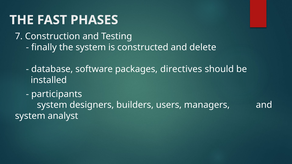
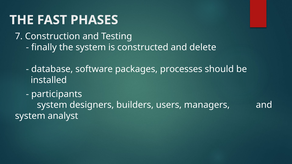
directives: directives -> processes
